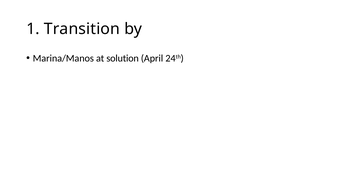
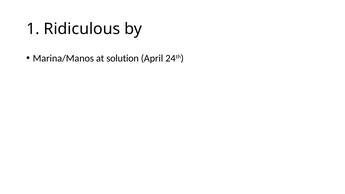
Transition: Transition -> Ridiculous
